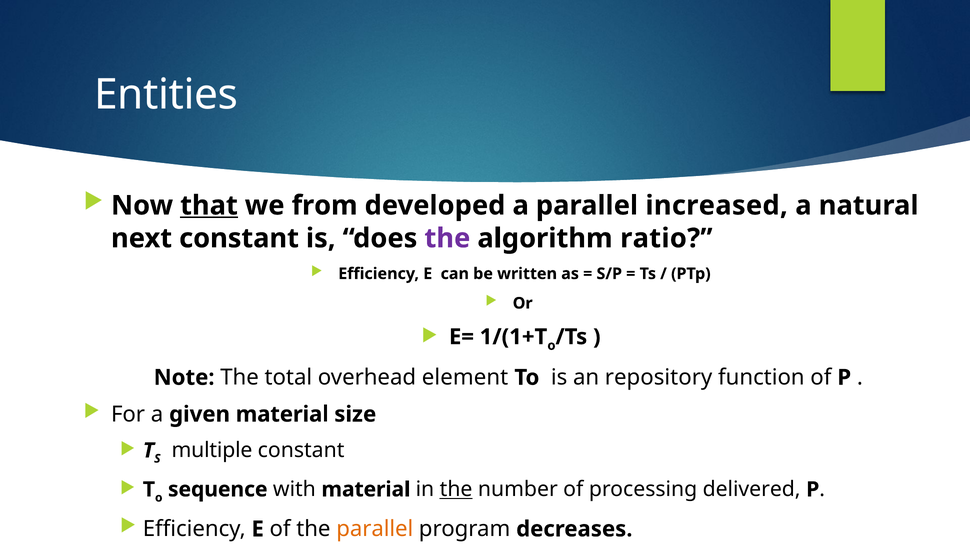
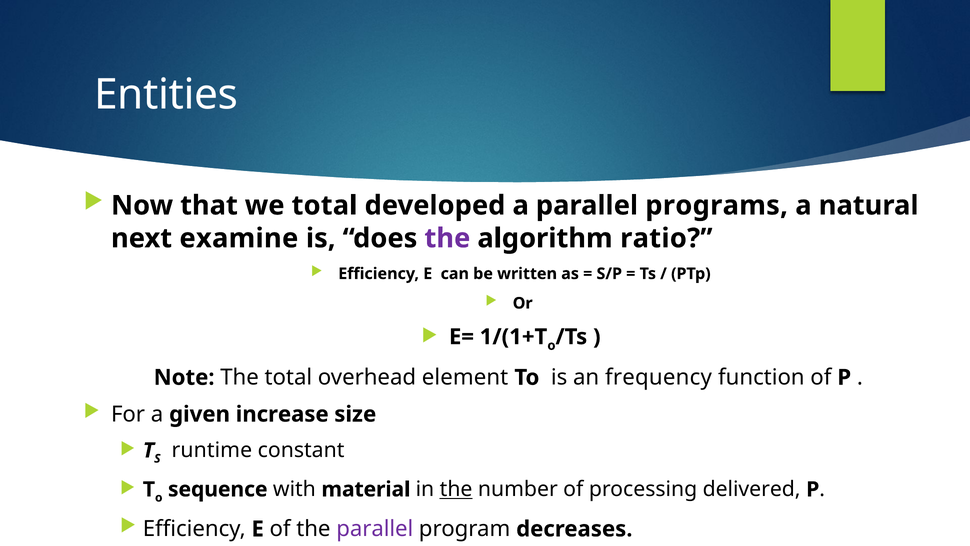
that underline: present -> none
we from: from -> total
increased: increased -> programs
next constant: constant -> examine
repository: repository -> frequency
given material: material -> increase
multiple: multiple -> runtime
parallel at (375, 529) colour: orange -> purple
